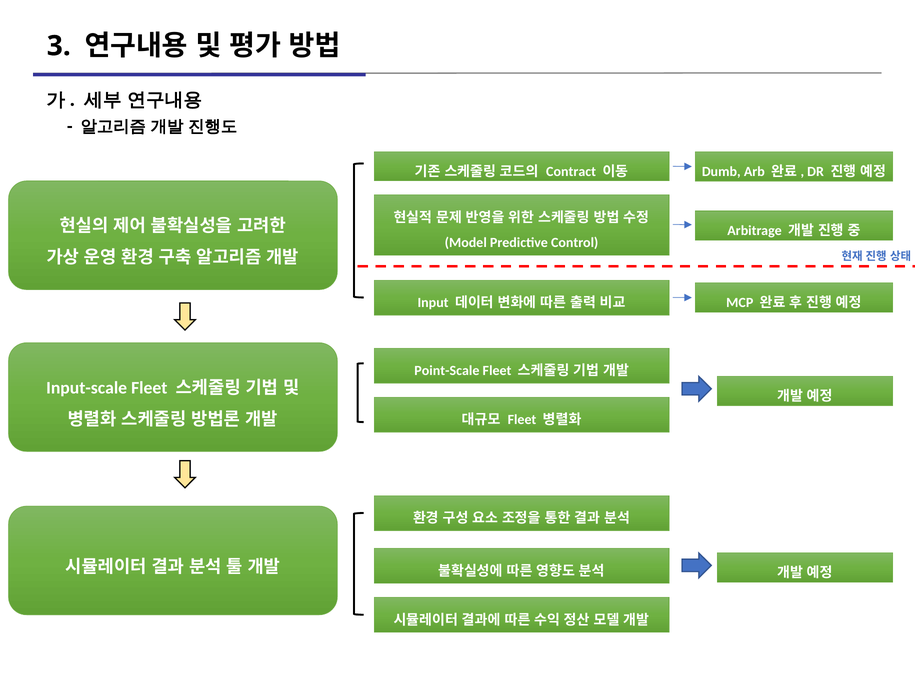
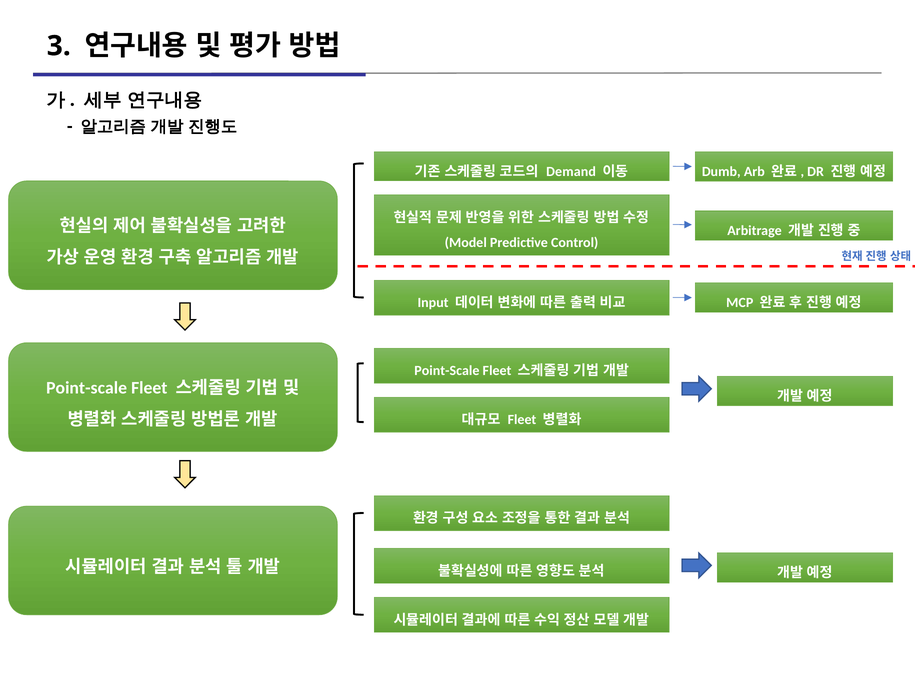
Contract: Contract -> Demand
Input-scale at (87, 388): Input-scale -> Point-scale
